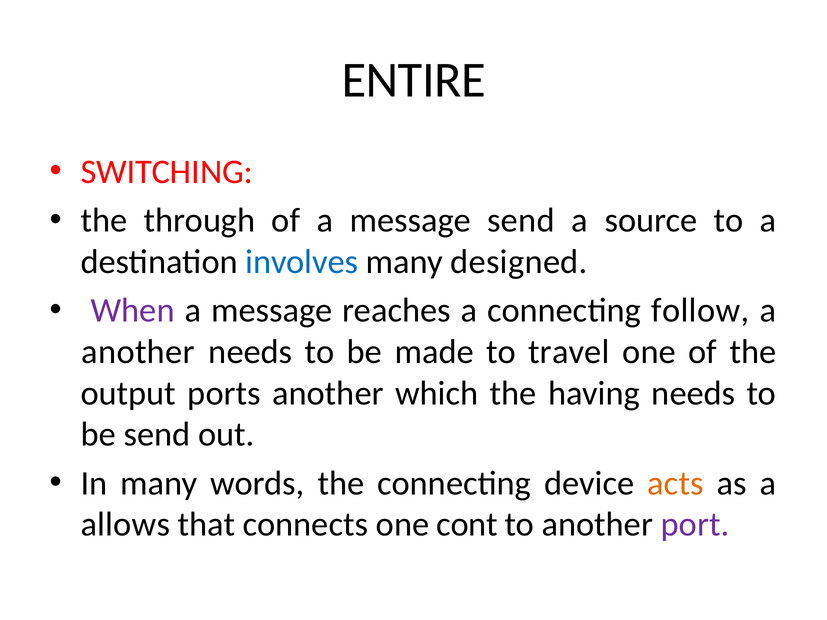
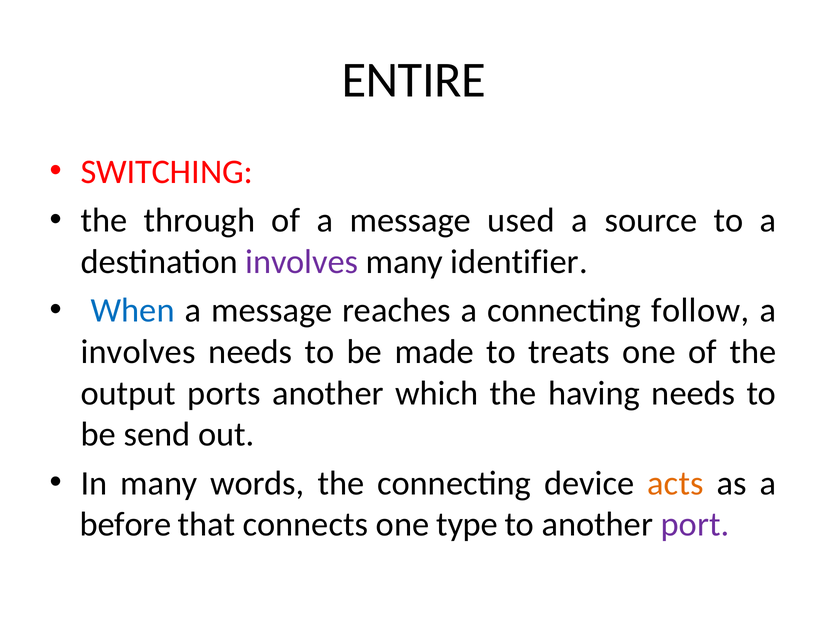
message send: send -> used
involves at (302, 262) colour: blue -> purple
designed: designed -> identifier
When colour: purple -> blue
another at (138, 352): another -> involves
travel: travel -> treats
allows: allows -> before
cont: cont -> type
